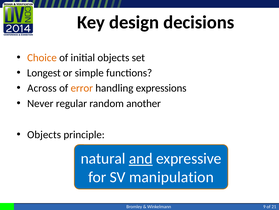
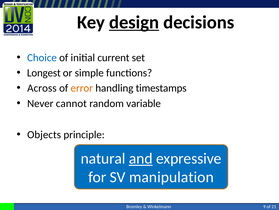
design underline: none -> present
Choice colour: orange -> blue
initial objects: objects -> current
expressions: expressions -> timestamps
regular: regular -> cannot
another: another -> variable
